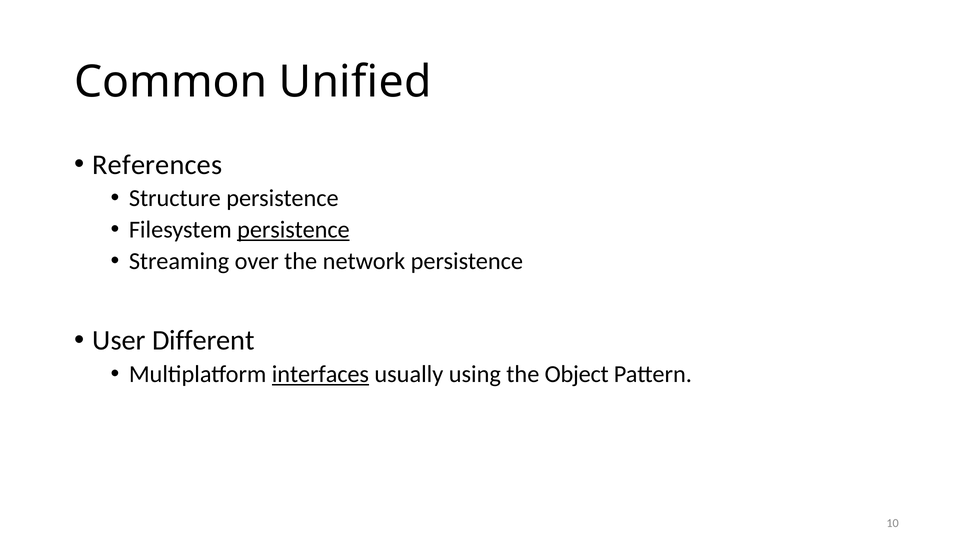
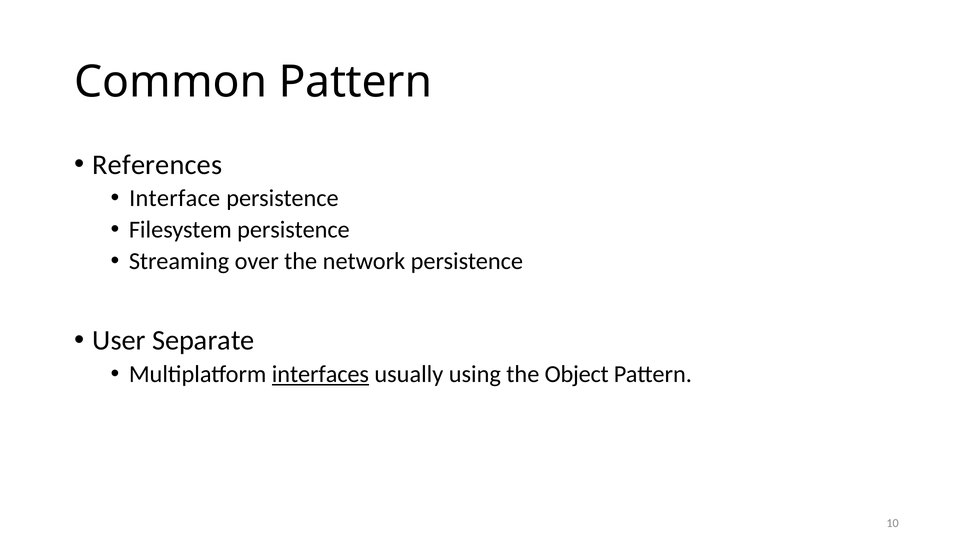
Common Unified: Unified -> Pattern
Structure: Structure -> Interface
persistence at (293, 229) underline: present -> none
Different: Different -> Separate
